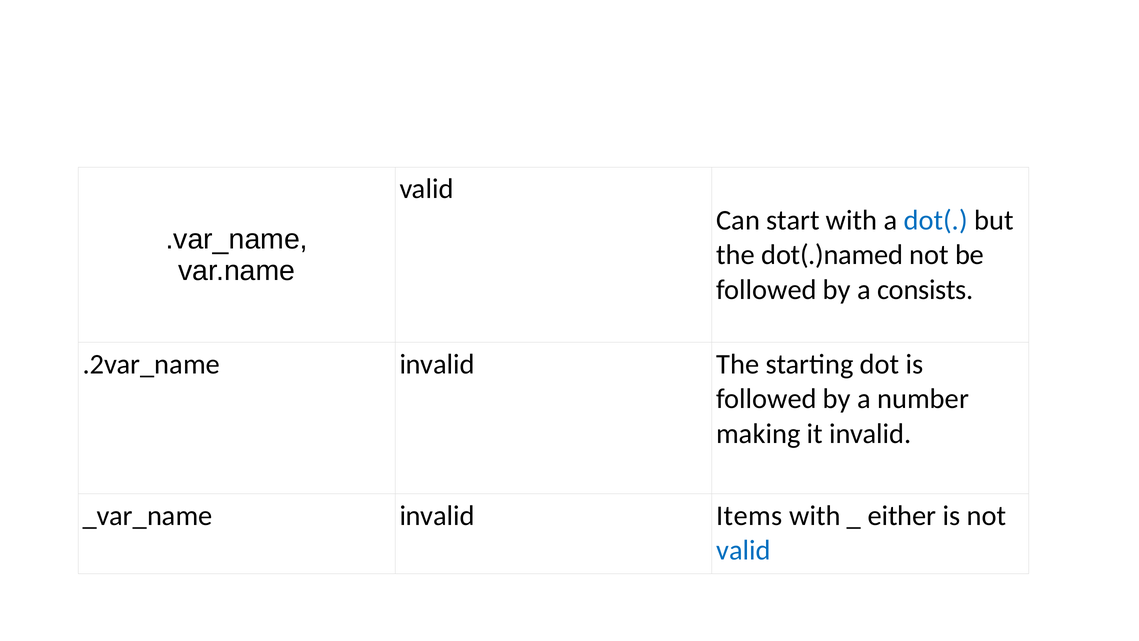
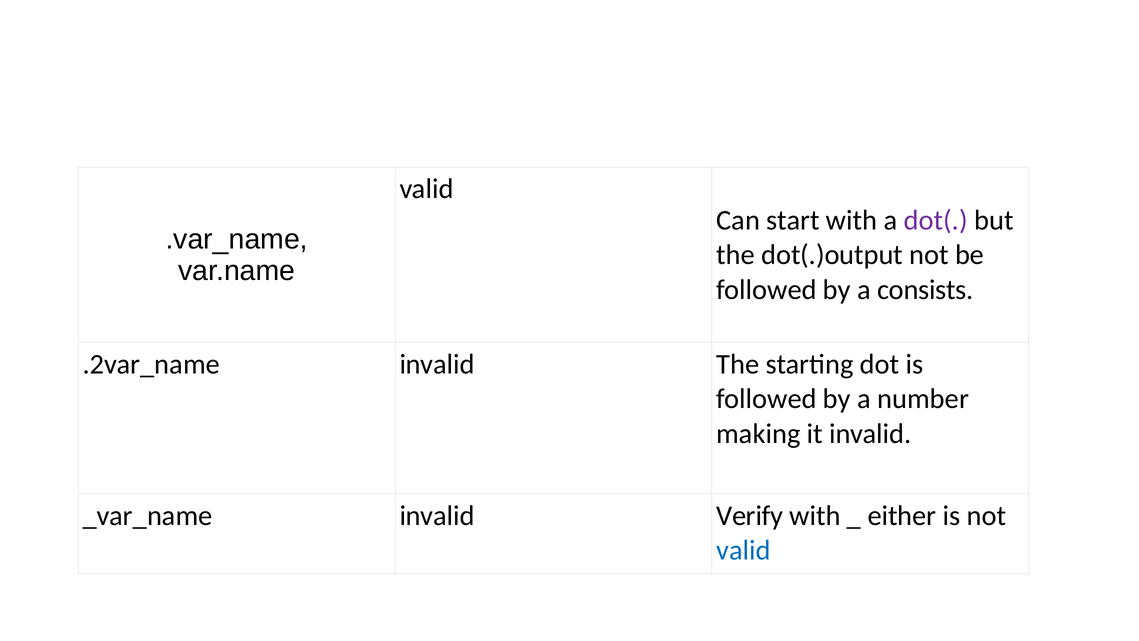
dot( colour: blue -> purple
dot(.)named: dot(.)named -> dot(.)output
Items: Items -> Verify
